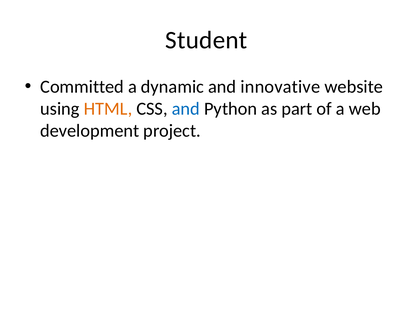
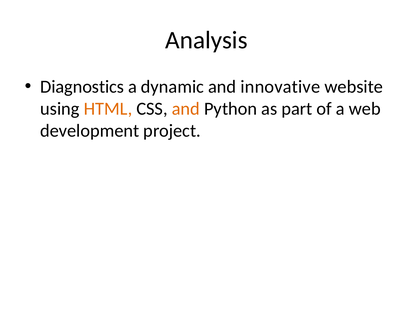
Student: Student -> Analysis
Committed: Committed -> Diagnostics
and at (186, 109) colour: blue -> orange
